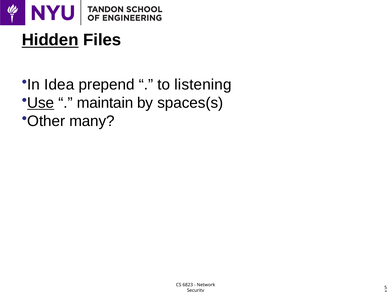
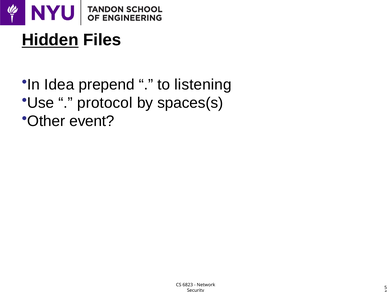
Use underline: present -> none
maintain: maintain -> protocol
many: many -> event
